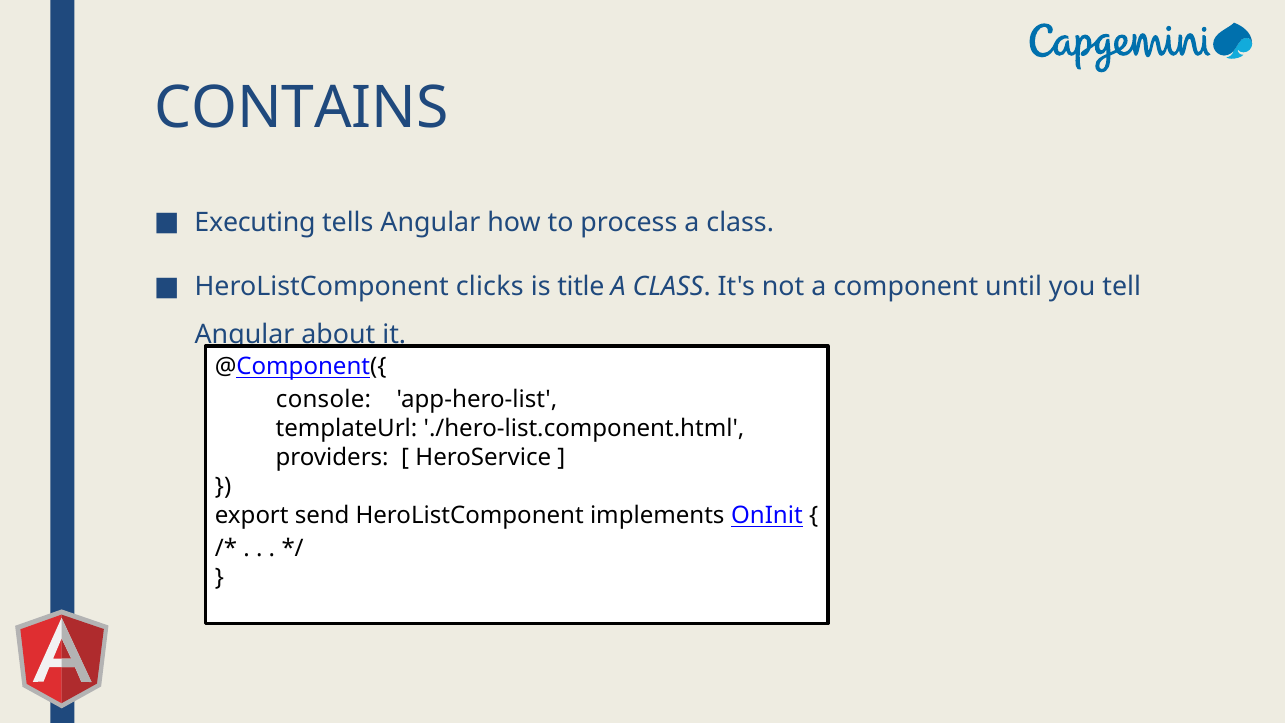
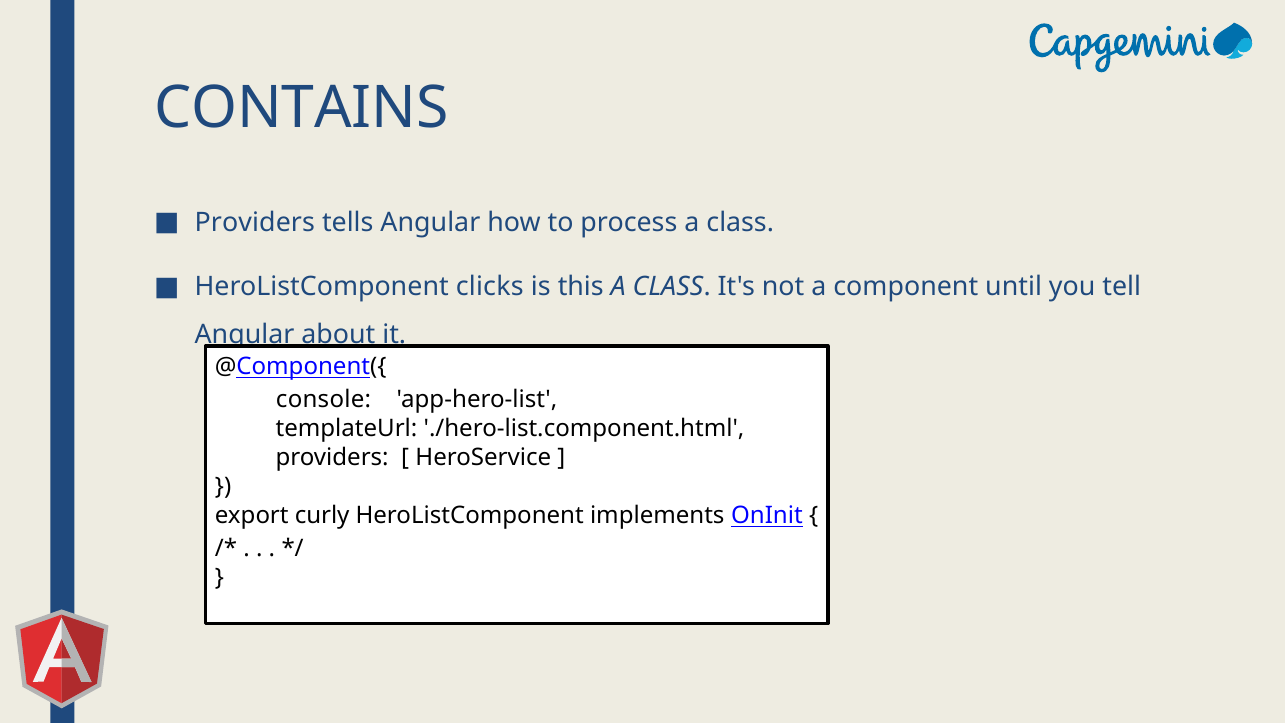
Executing at (255, 222): Executing -> Providers
title: title -> this
send: send -> curly
